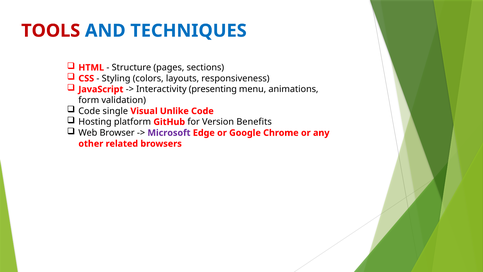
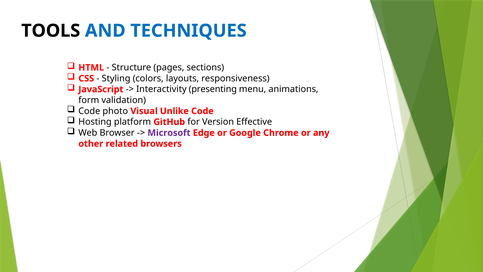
TOOLS colour: red -> black
single: single -> photo
Benefits: Benefits -> Effective
